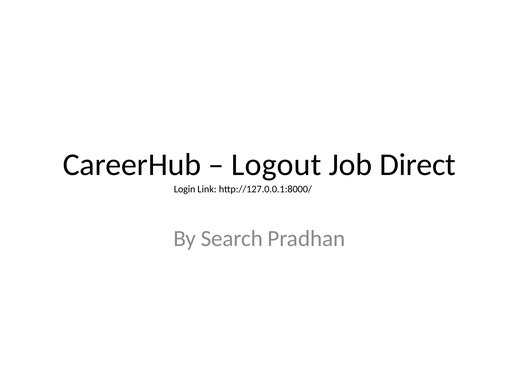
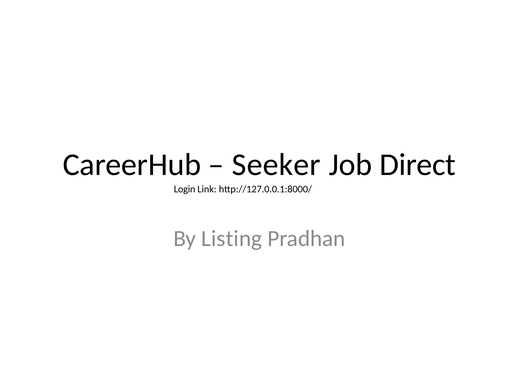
Logout: Logout -> Seeker
Search: Search -> Listing
